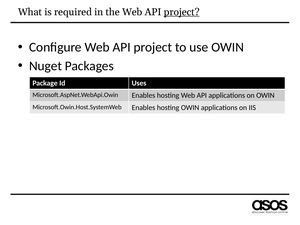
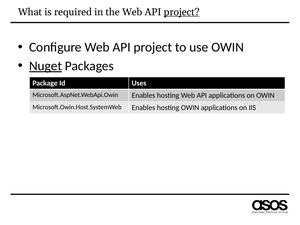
Nuget underline: none -> present
